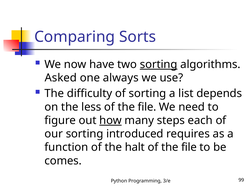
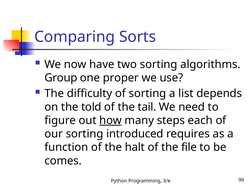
sorting at (159, 64) underline: present -> none
Asked: Asked -> Group
always: always -> proper
less: less -> told
file at (147, 107): file -> tail
